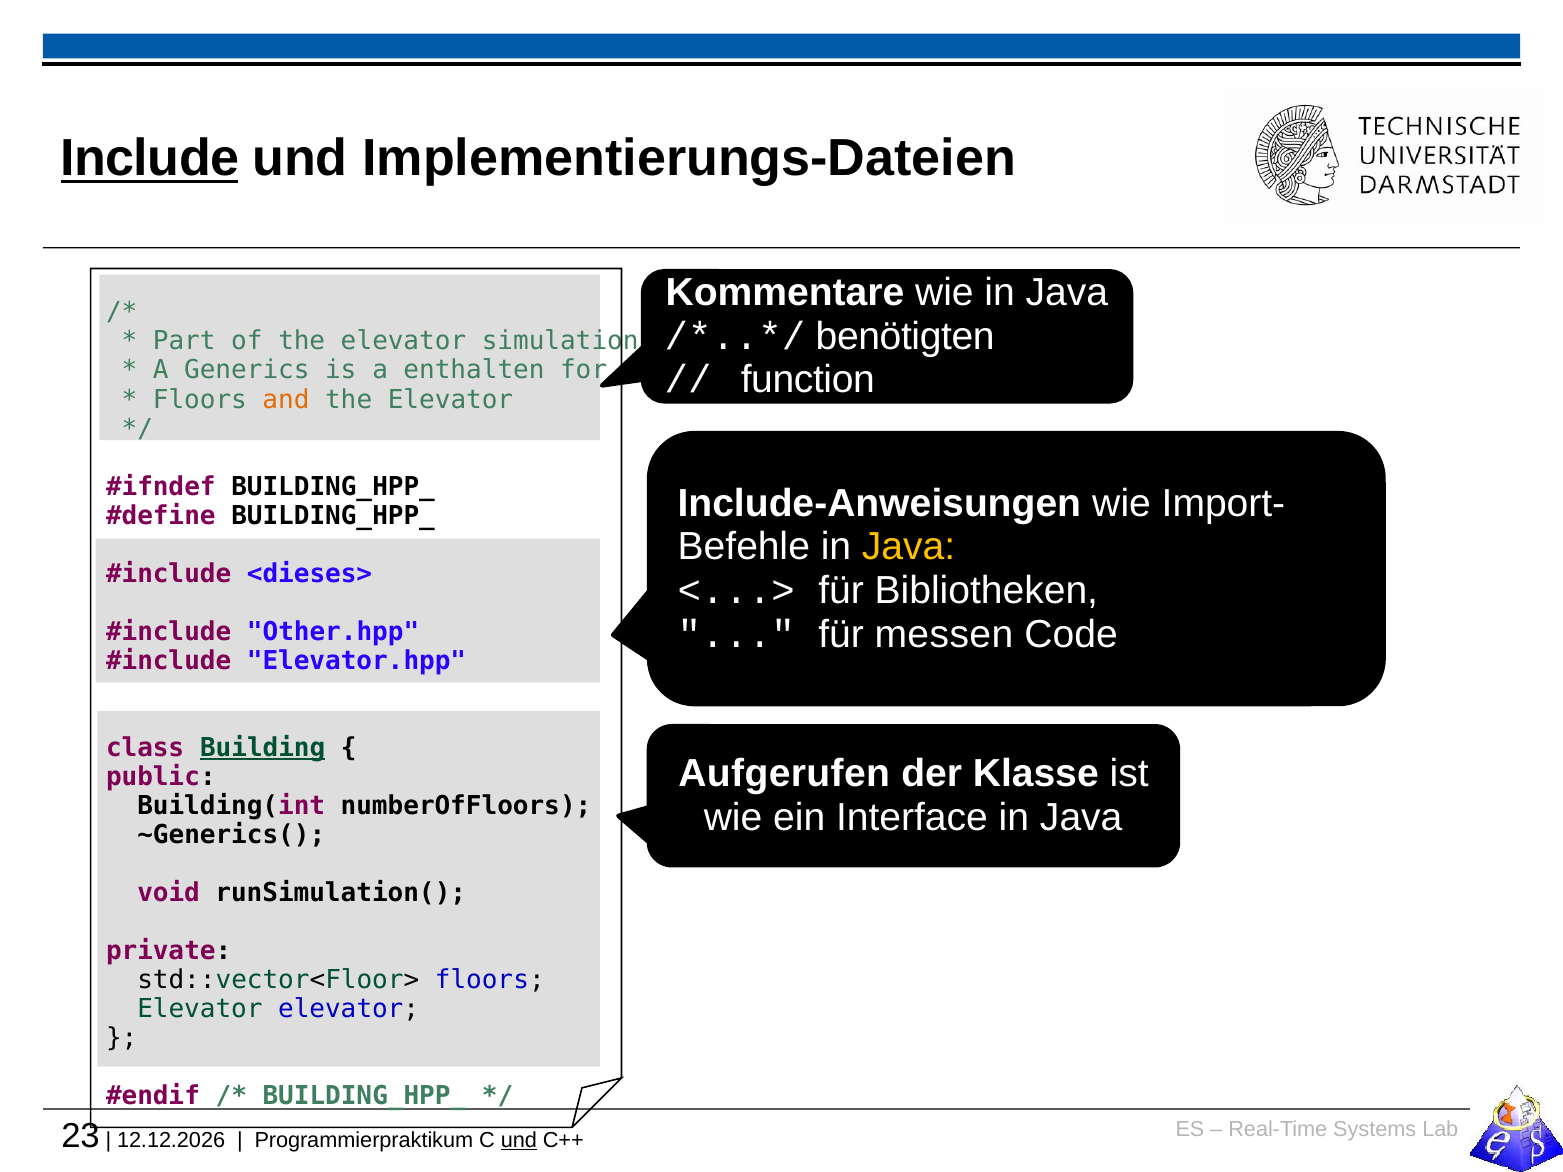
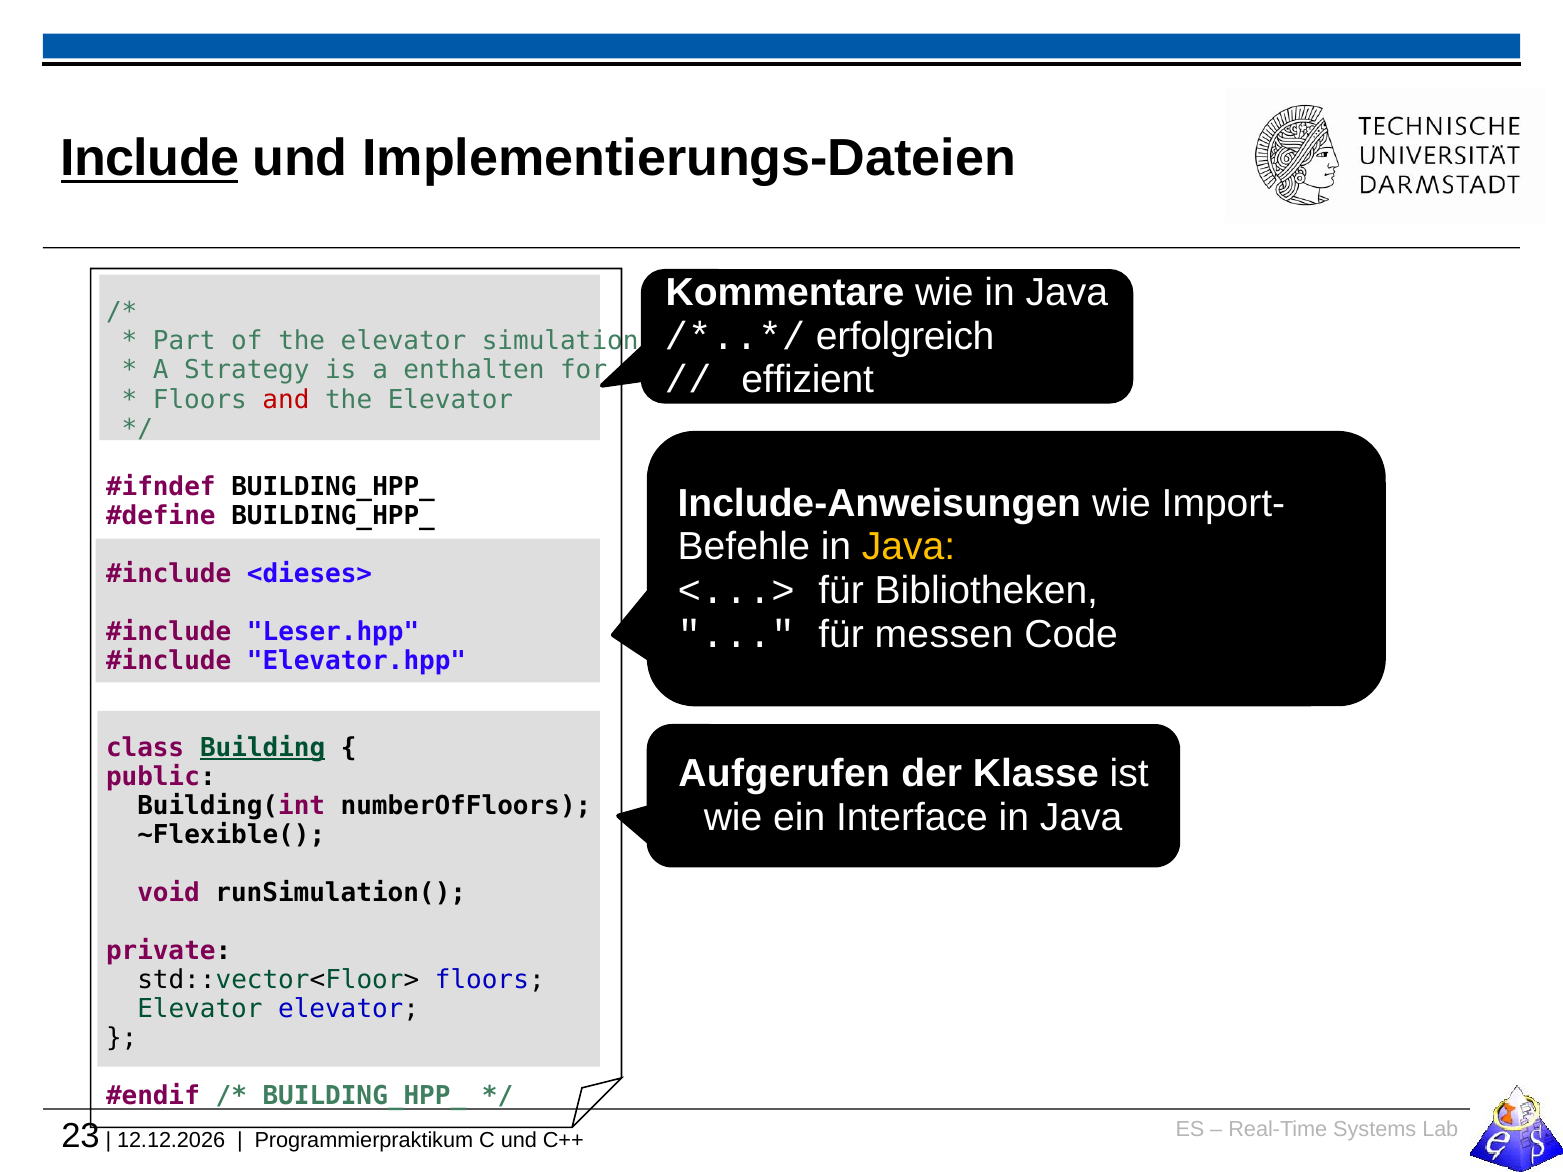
benötigten: benötigten -> erfolgreich
Generics: Generics -> Strategy
function: function -> effizient
and colour: orange -> red
Other.hpp: Other.hpp -> Leser.hpp
~Generics(: ~Generics( -> ~Flexible(
und at (519, 1140) underline: present -> none
